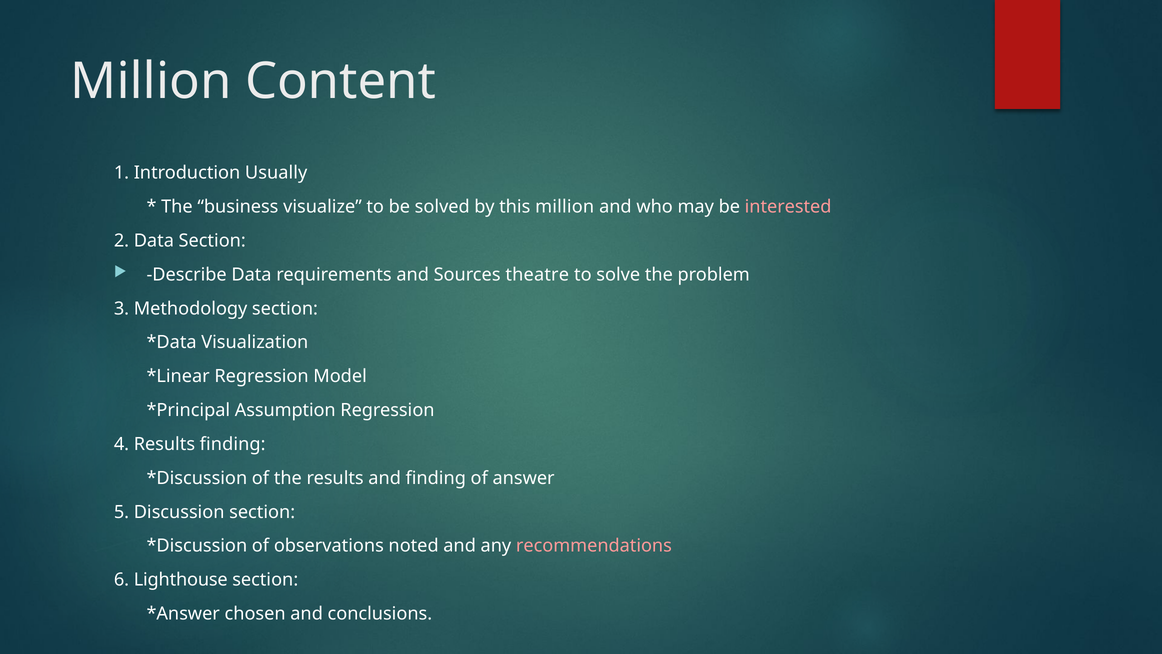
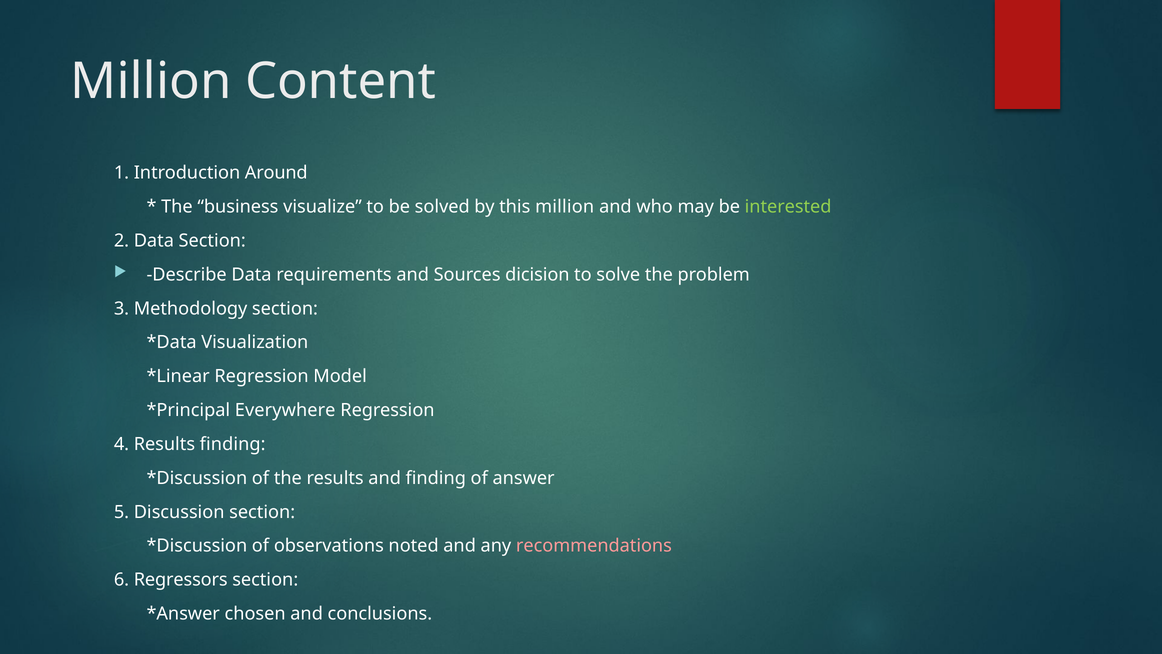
Usually: Usually -> Around
interested colour: pink -> light green
theatre: theatre -> dicision
Assumption: Assumption -> Everywhere
Lighthouse: Lighthouse -> Regressors
